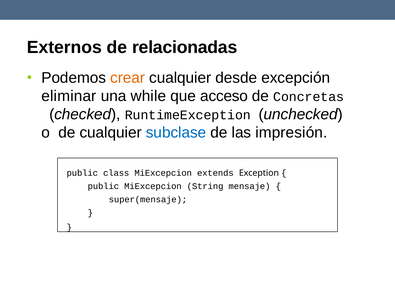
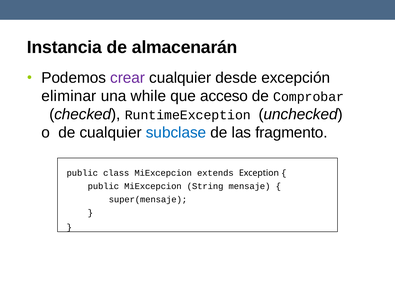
Externos: Externos -> Instancia
relacionadas: relacionadas -> almacenarán
crear colour: orange -> purple
Concretas: Concretas -> Comprobar
impresión: impresión -> fragmento
